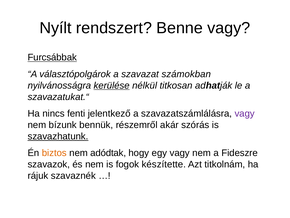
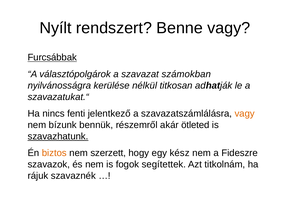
kerülése underline: present -> none
vagy at (245, 113) colour: purple -> orange
szórás: szórás -> ötleted
adódtak: adódtak -> szerzett
egy vagy: vagy -> kész
készítette: készítette -> segítettek
